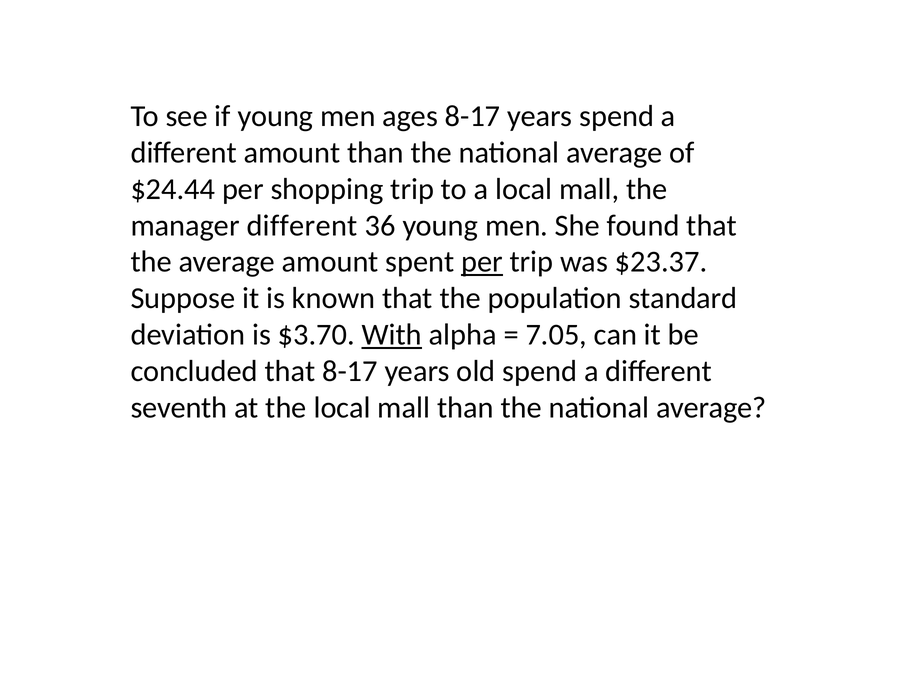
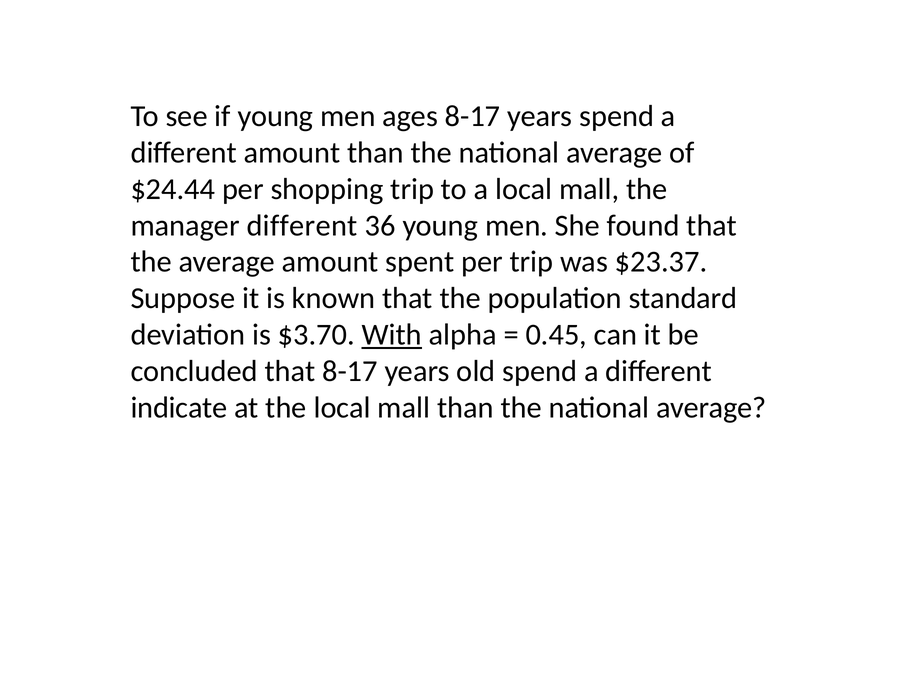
per at (482, 262) underline: present -> none
7.05: 7.05 -> 0.45
seventh: seventh -> indicate
